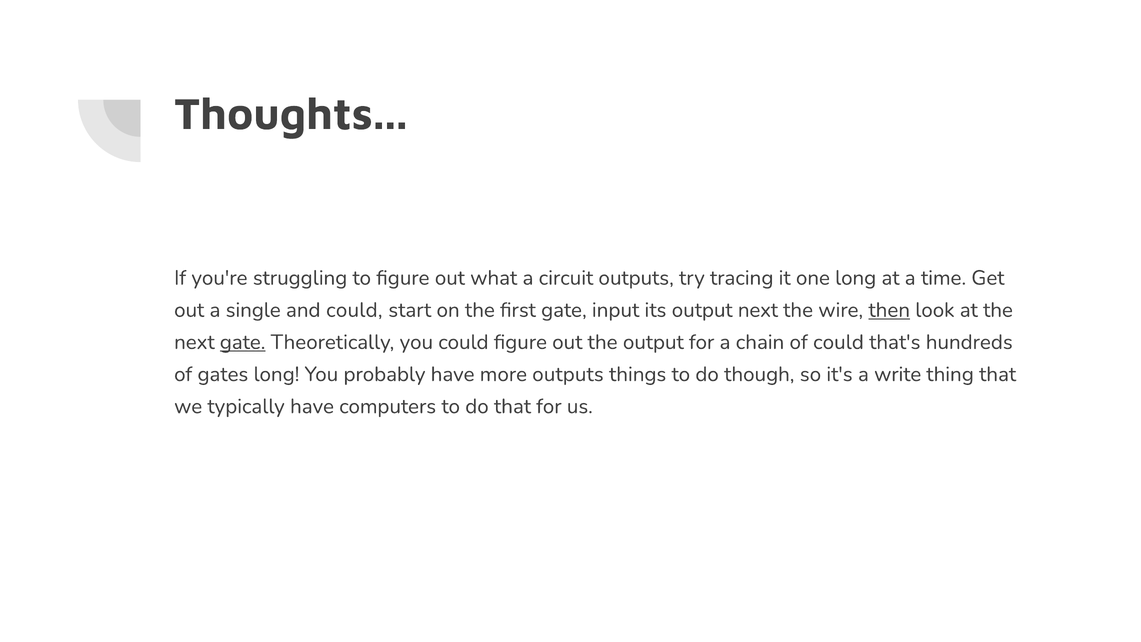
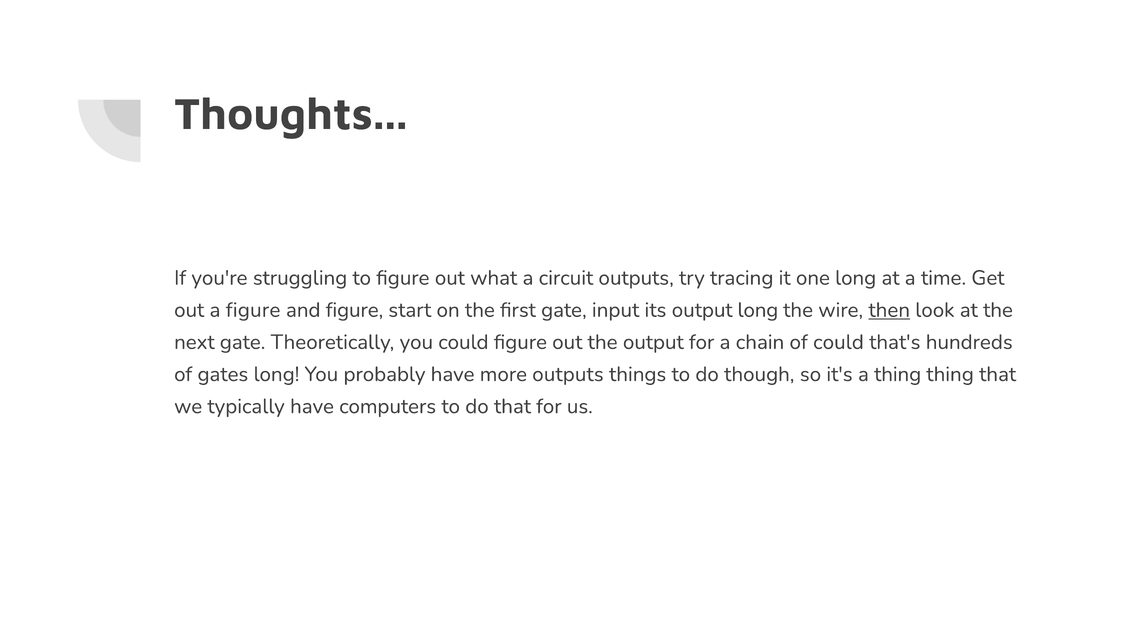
a single: single -> figure
and could: could -> figure
output next: next -> long
gate at (243, 342) underline: present -> none
a write: write -> thing
